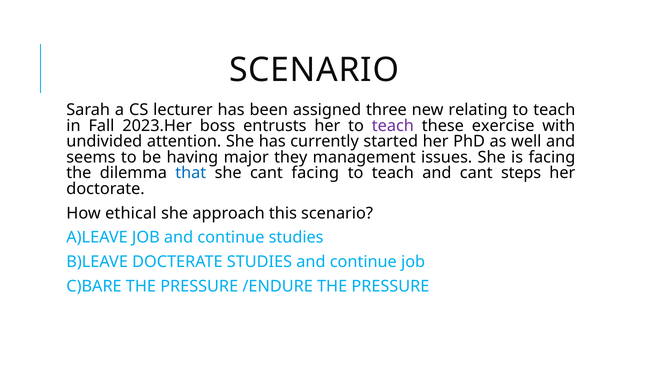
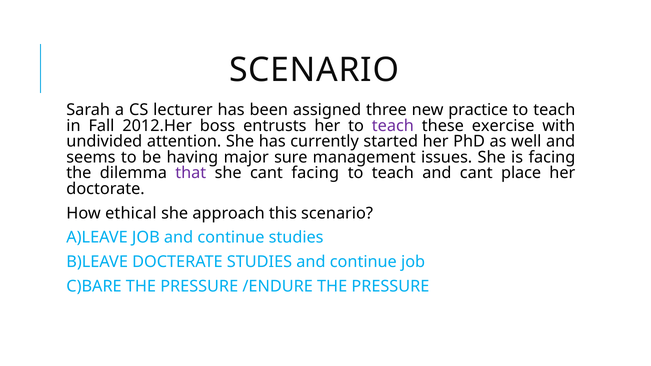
relating: relating -> practice
2023.Her: 2023.Her -> 2012.Her
they: they -> sure
that colour: blue -> purple
steps: steps -> place
